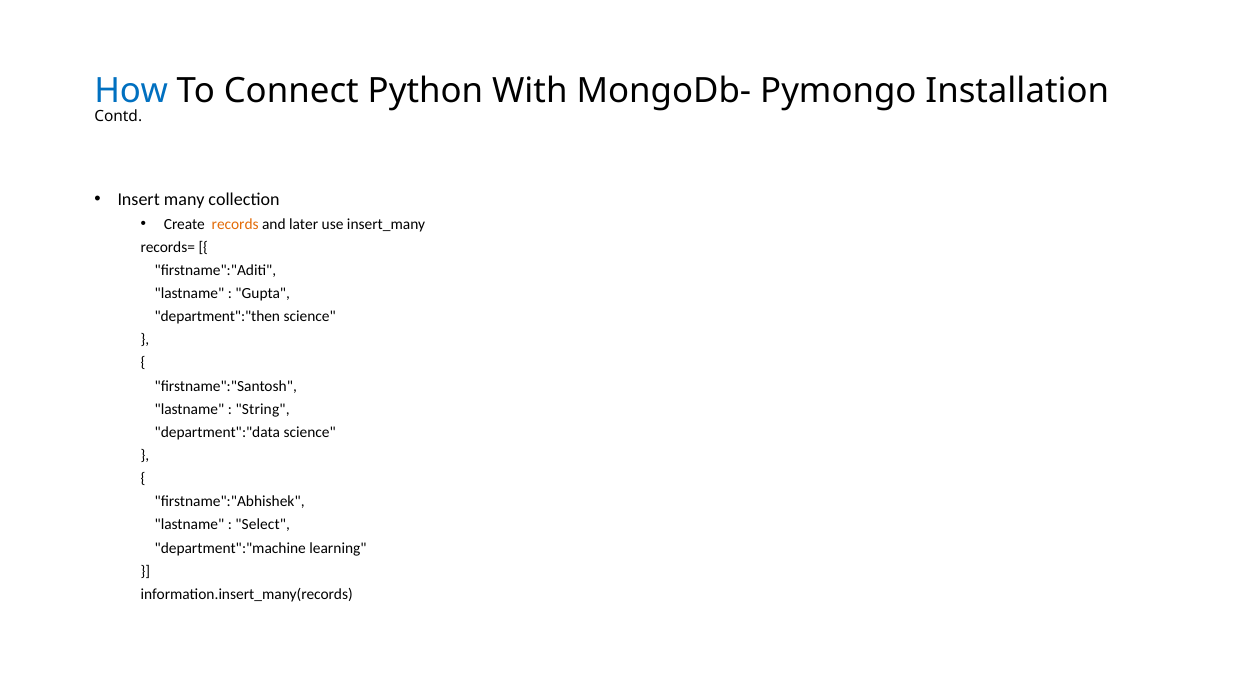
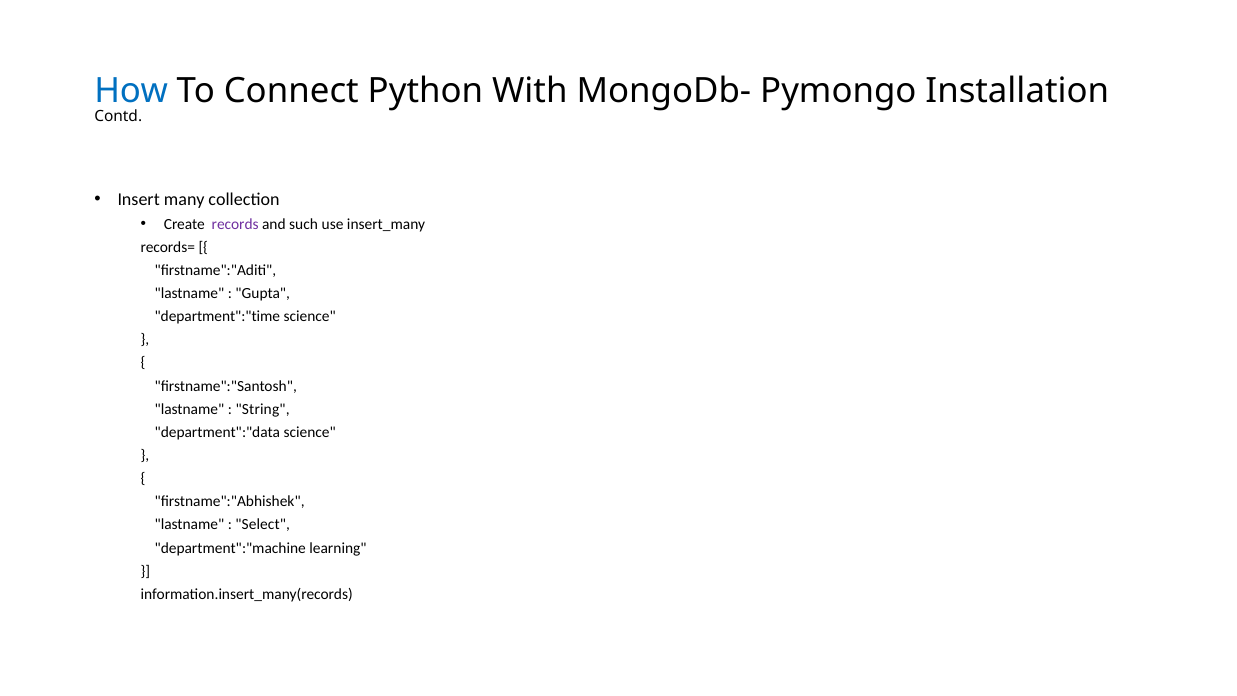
records colour: orange -> purple
later: later -> such
department":"then: department":"then -> department":"time
